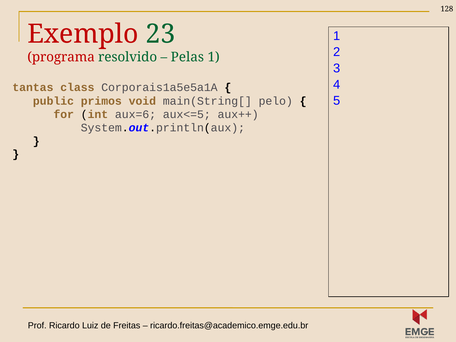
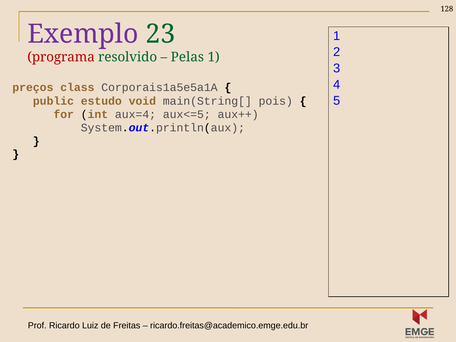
Exemplo colour: red -> purple
tantas: tantas -> preços
primos: primos -> estudo
pelo: pelo -> pois
aux=6: aux=6 -> aux=4
